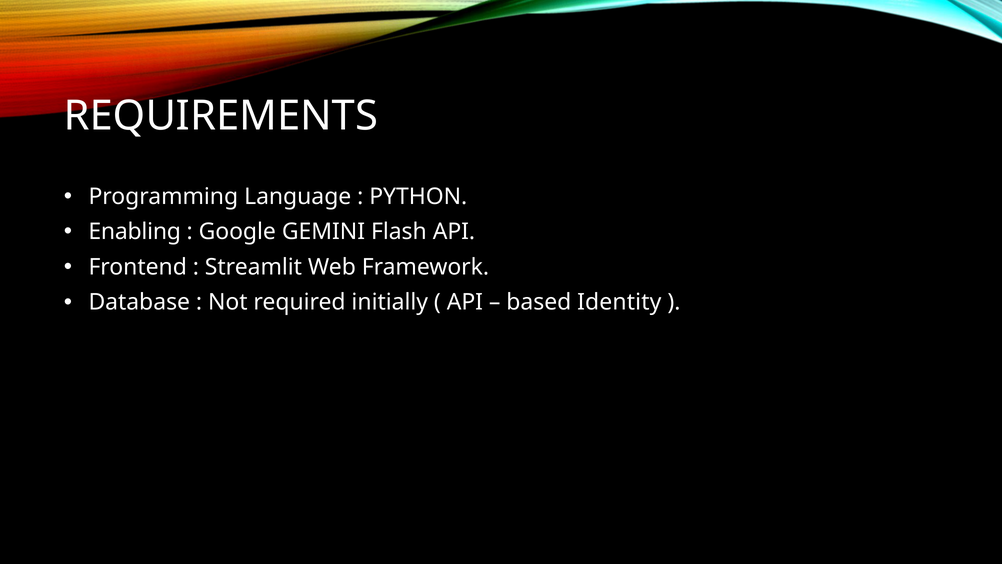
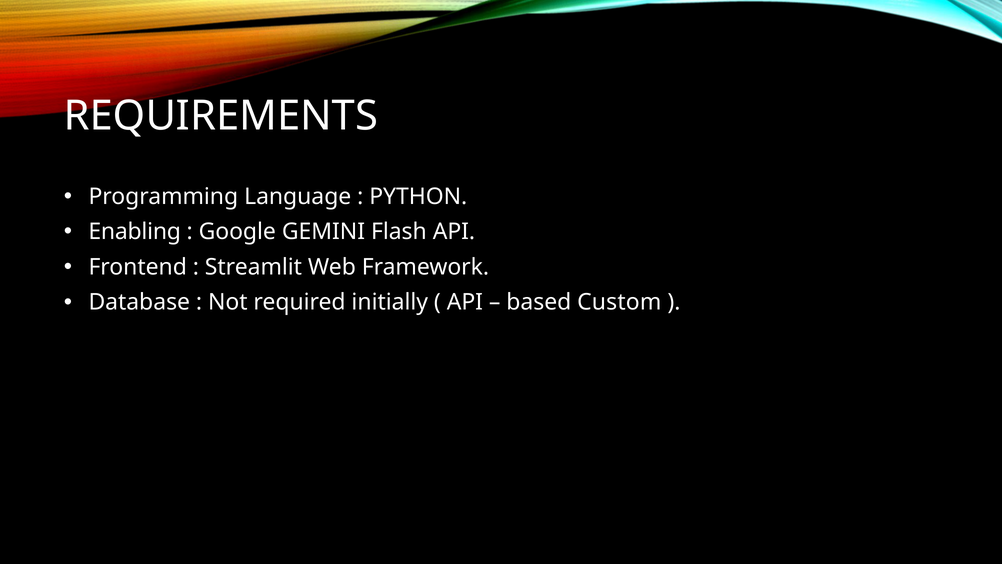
Identity: Identity -> Custom
